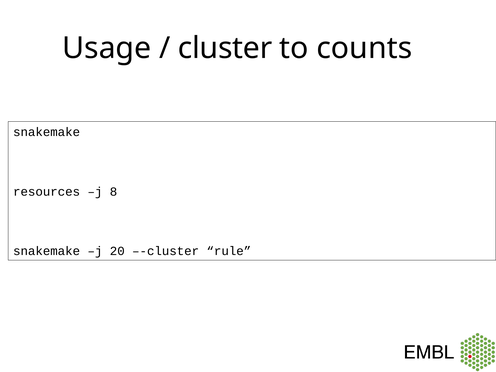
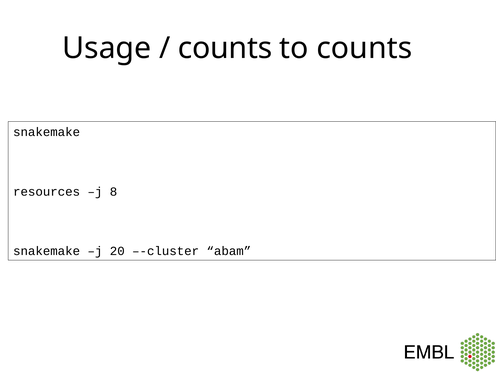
cluster at (225, 48): cluster -> counts
rule: rule -> abam
